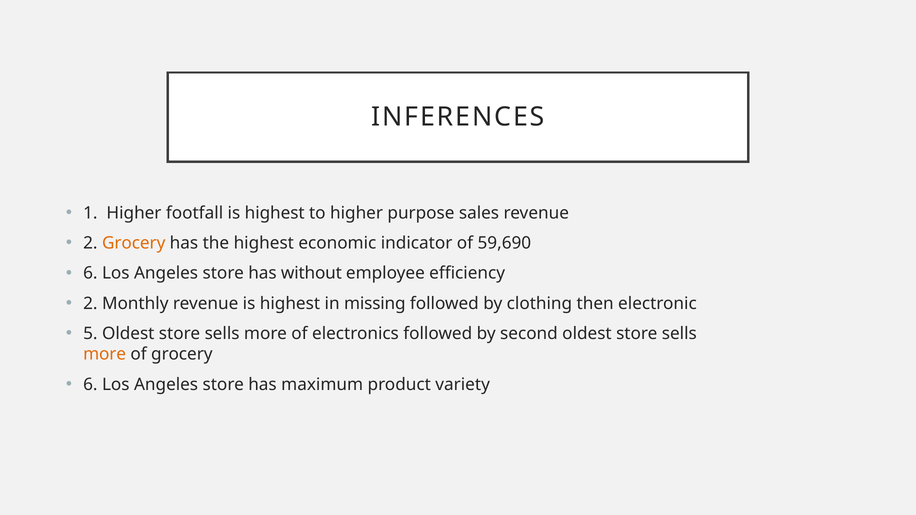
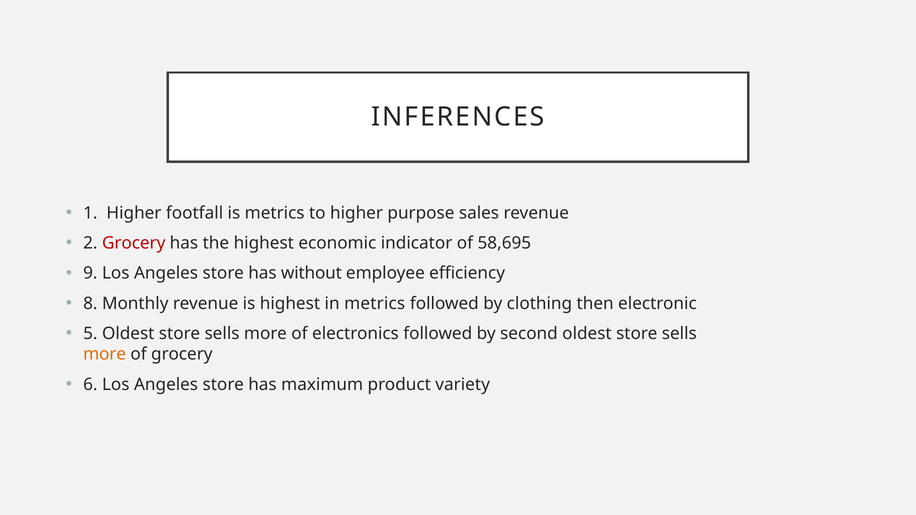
footfall is highest: highest -> metrics
Grocery at (134, 243) colour: orange -> red
59,690: 59,690 -> 58,695
6 at (90, 273): 6 -> 9
2 at (90, 304): 2 -> 8
in missing: missing -> metrics
